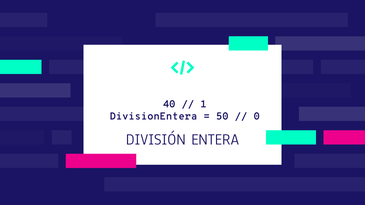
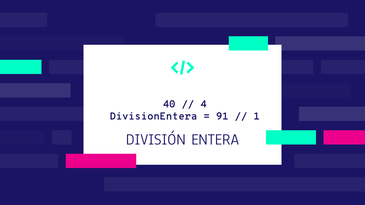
1: 1 -> 4
50: 50 -> 91
0: 0 -> 1
